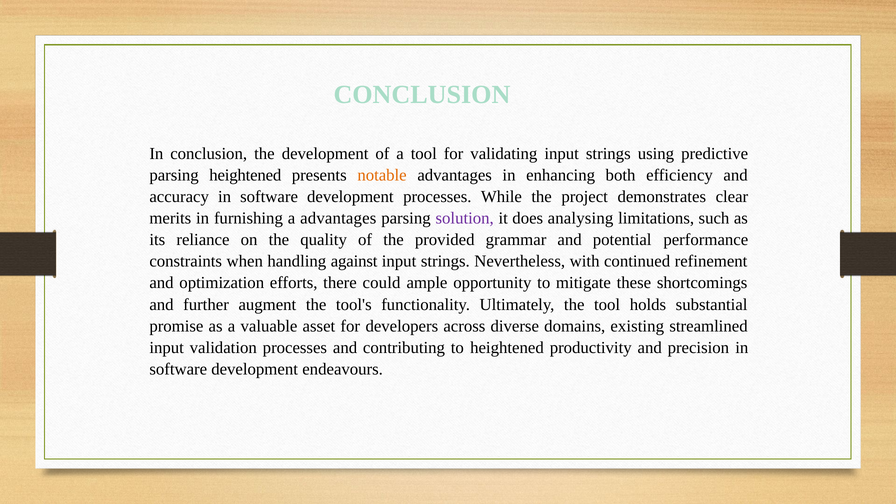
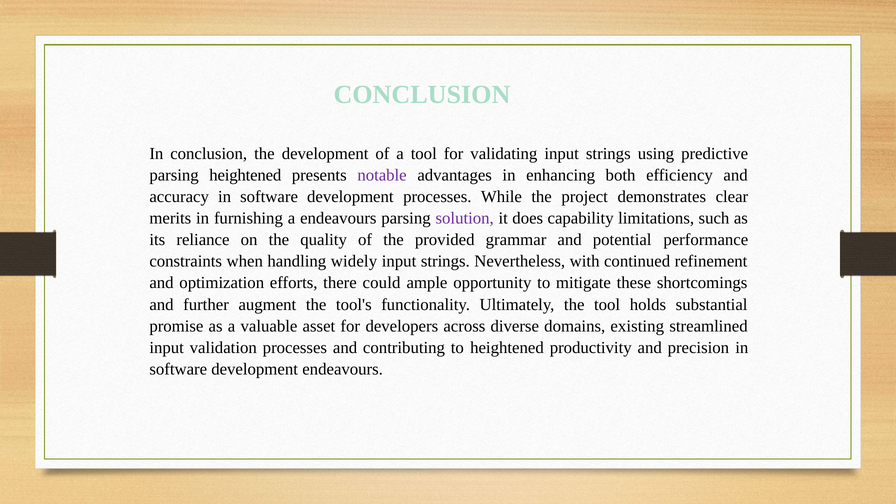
notable colour: orange -> purple
a advantages: advantages -> endeavours
analysing: analysing -> capability
against: against -> widely
